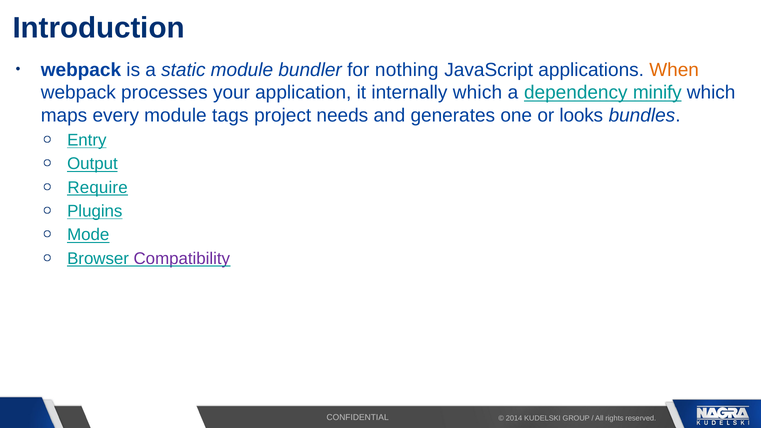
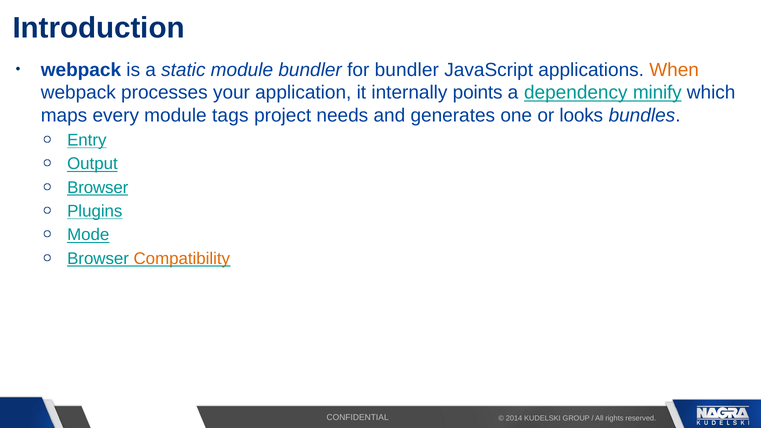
for nothing: nothing -> bundler
internally which: which -> points
Require at (98, 188): Require -> Browser
Compatibility colour: purple -> orange
